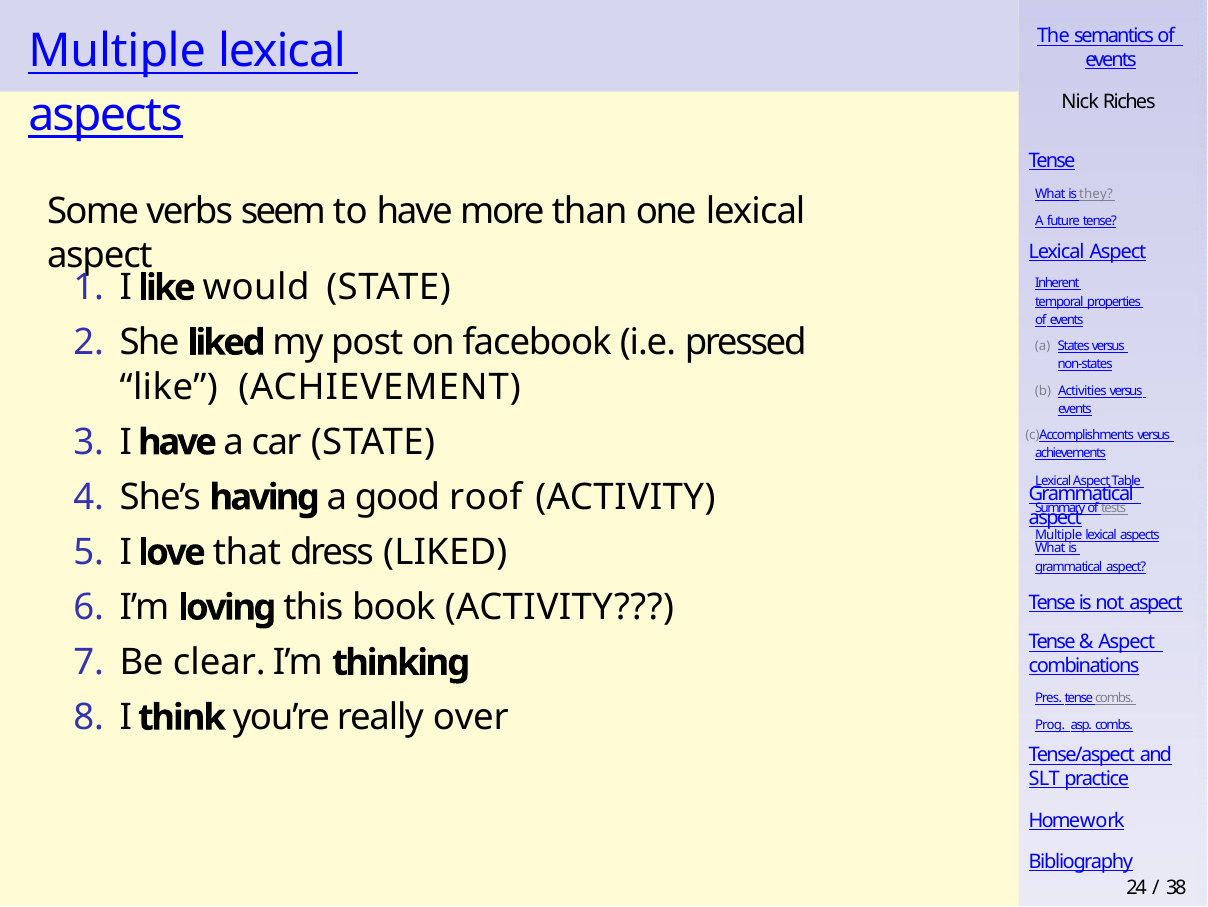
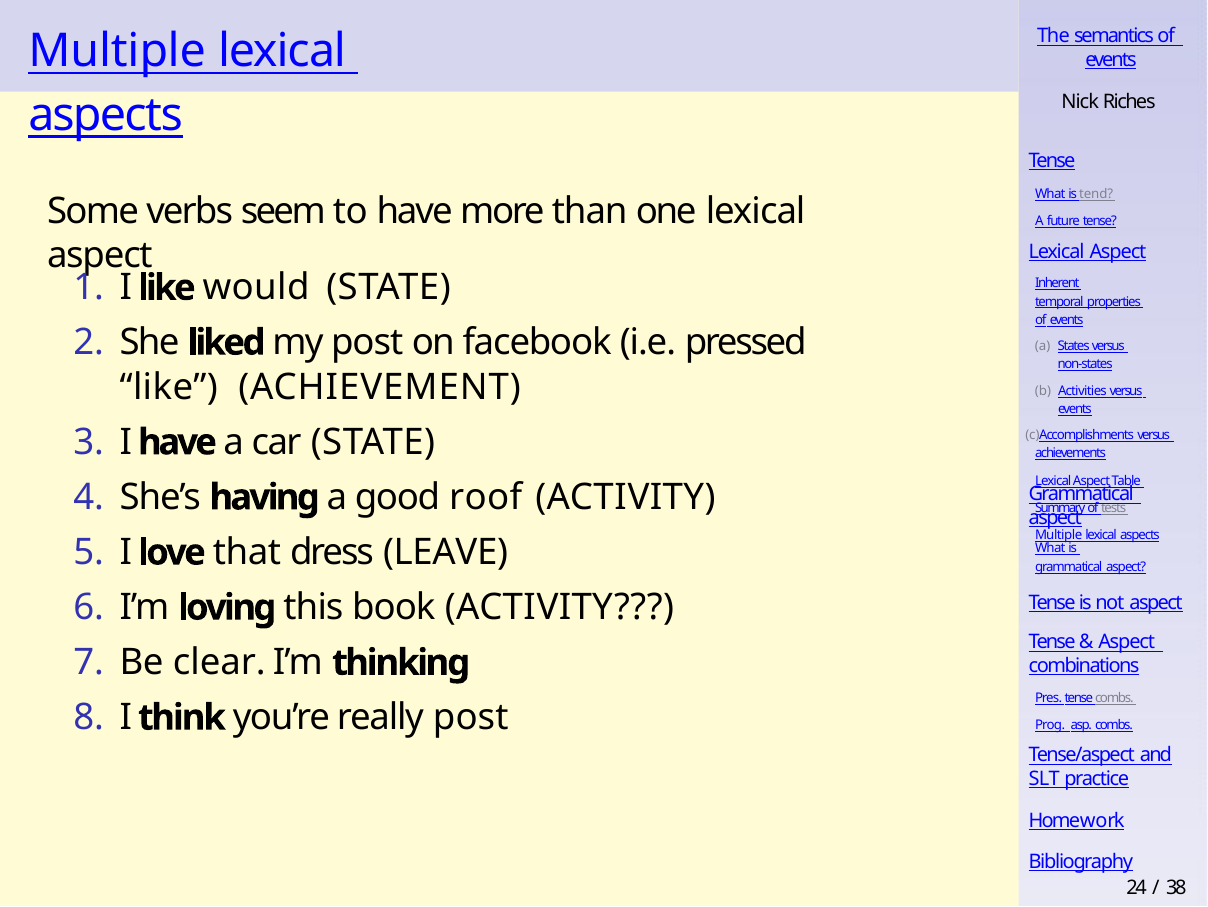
they: they -> tend
dress LIKED: LIKED -> LEAVE
really over: over -> post
